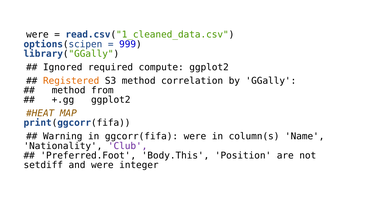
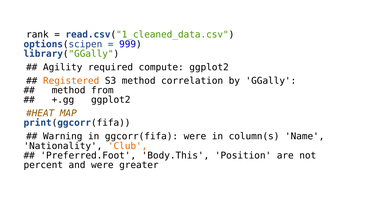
were at (37, 34): were -> rank
Ignored: Ignored -> Agility
Club colour: purple -> orange
setdiff: setdiff -> percent
integer: integer -> greater
